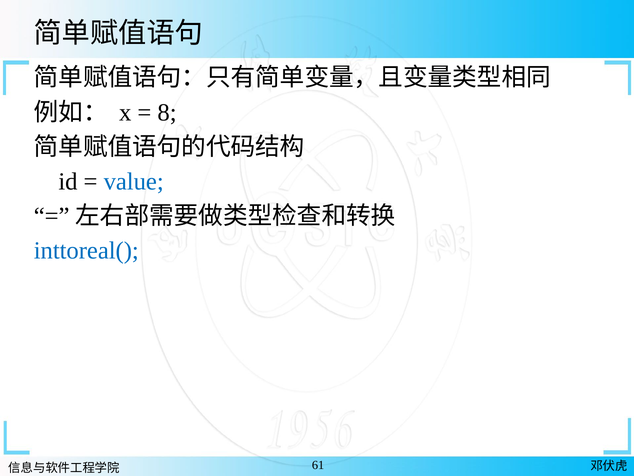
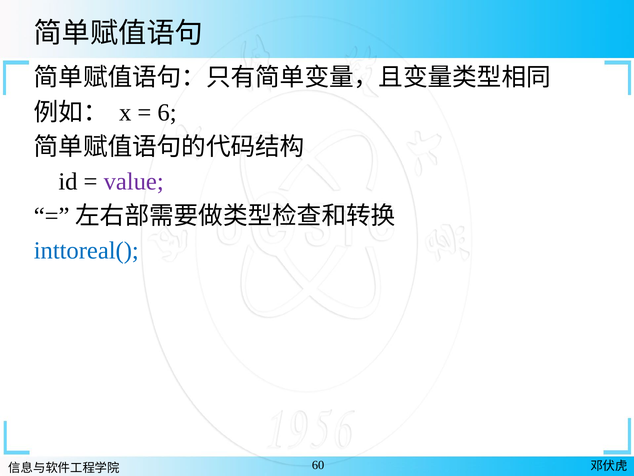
8: 8 -> 6
value colour: blue -> purple
61: 61 -> 60
